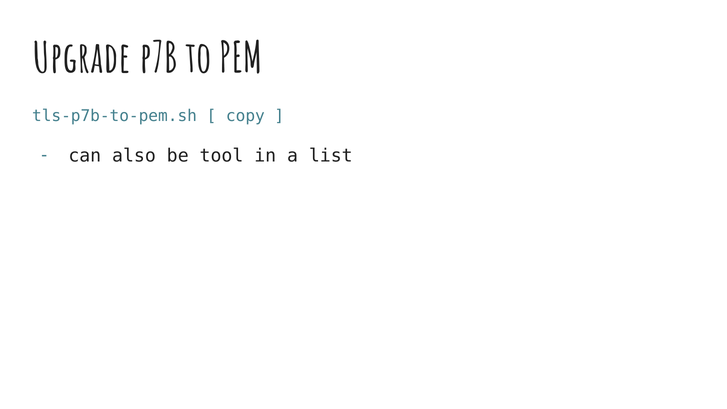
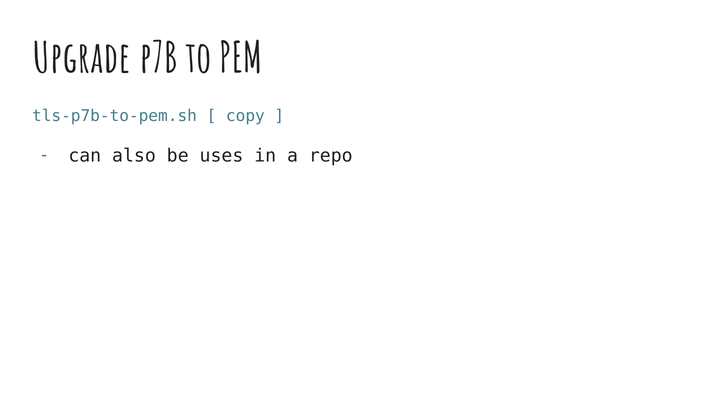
tool: tool -> uses
list: list -> repo
